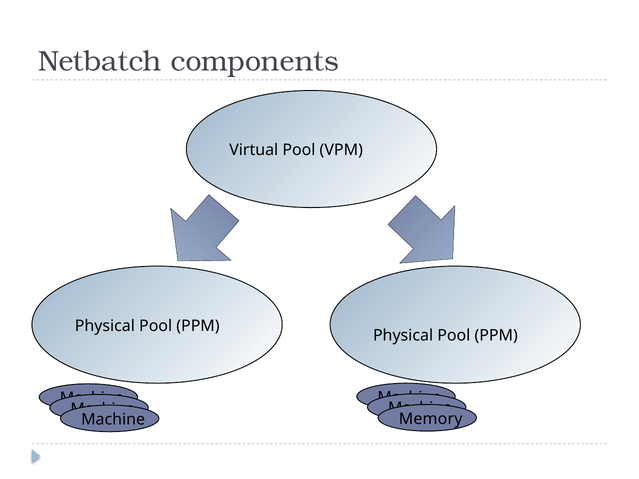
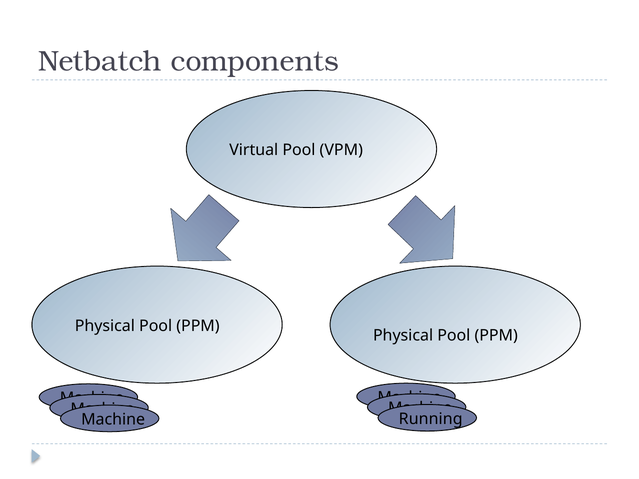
Memory: Memory -> Running
